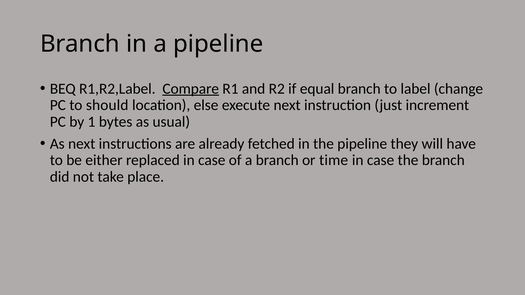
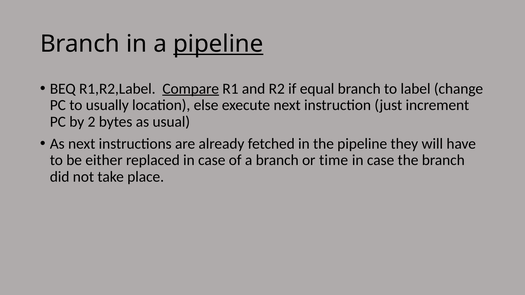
pipeline at (218, 44) underline: none -> present
should: should -> usually
1: 1 -> 2
